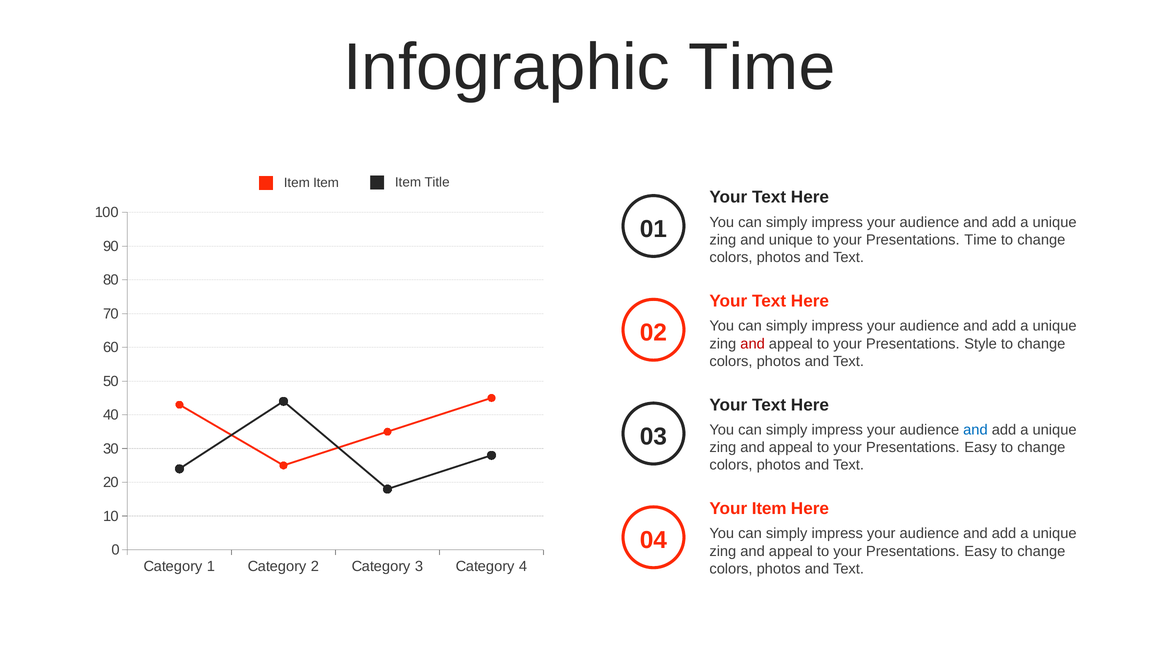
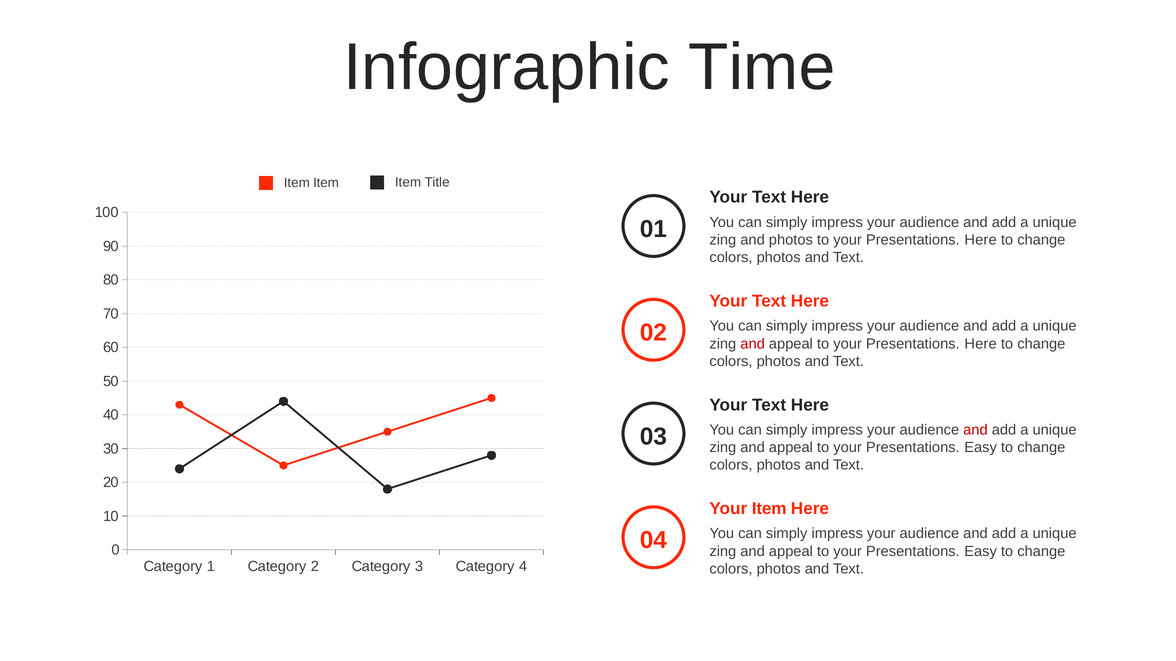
and unique: unique -> photos
Time at (981, 240): Time -> Here
Style at (981, 344): Style -> Here
and at (975, 430) colour: blue -> red
